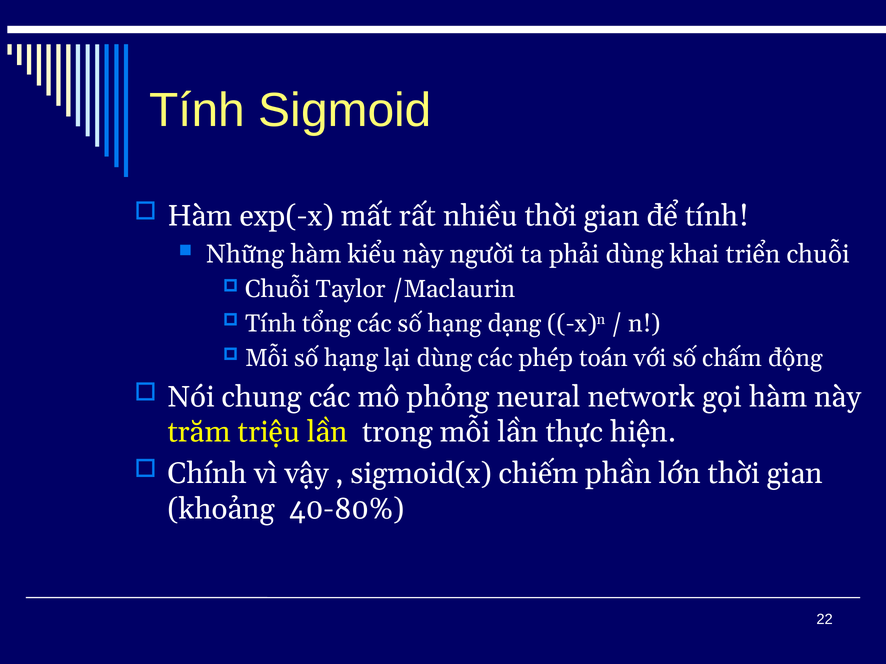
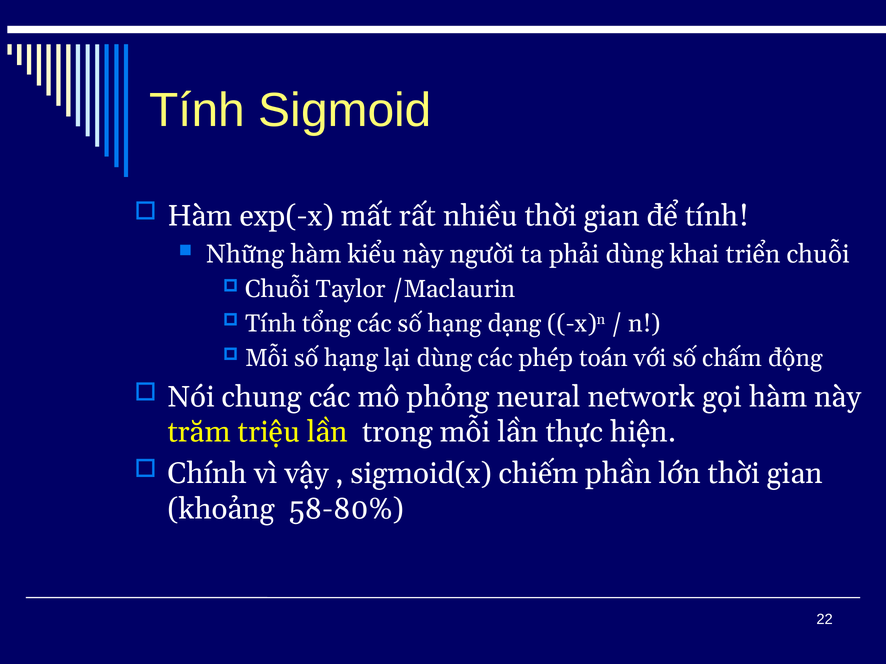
40-80%: 40-80% -> 58-80%
